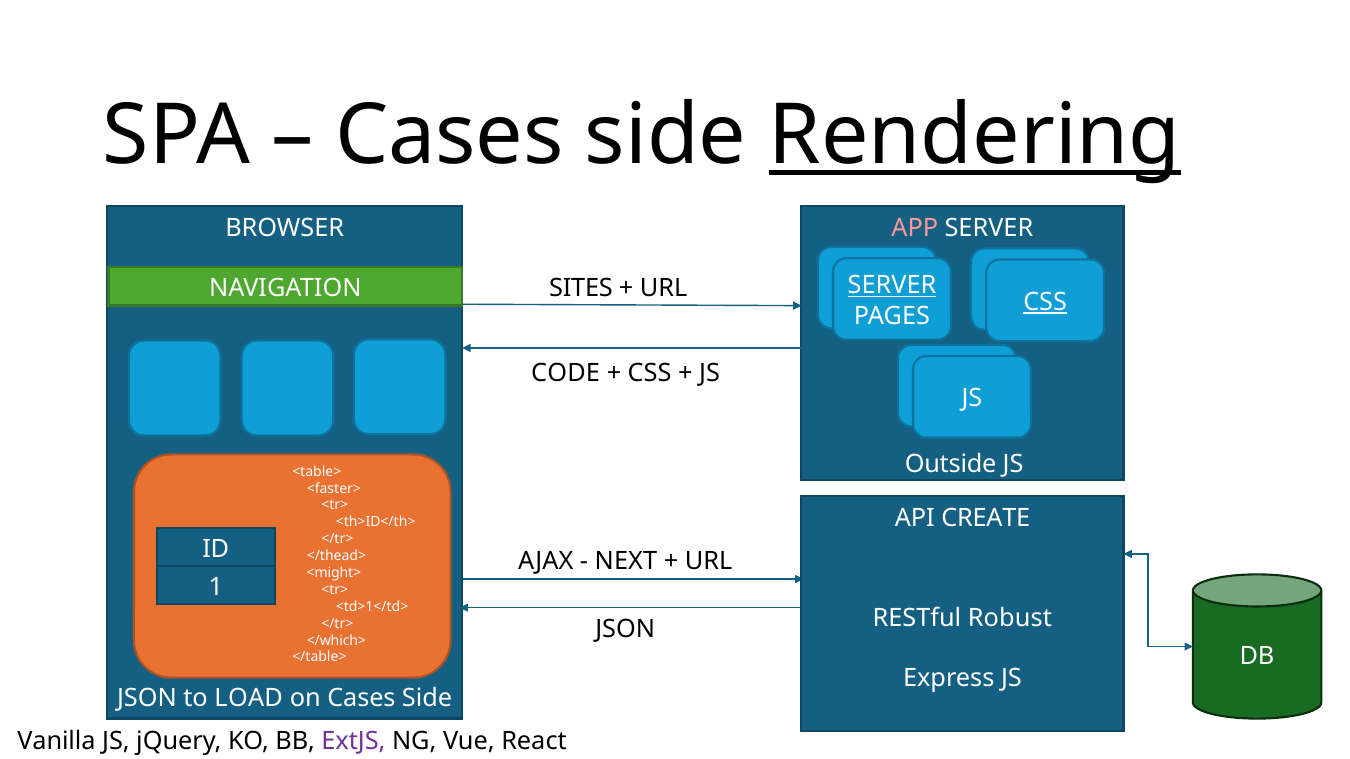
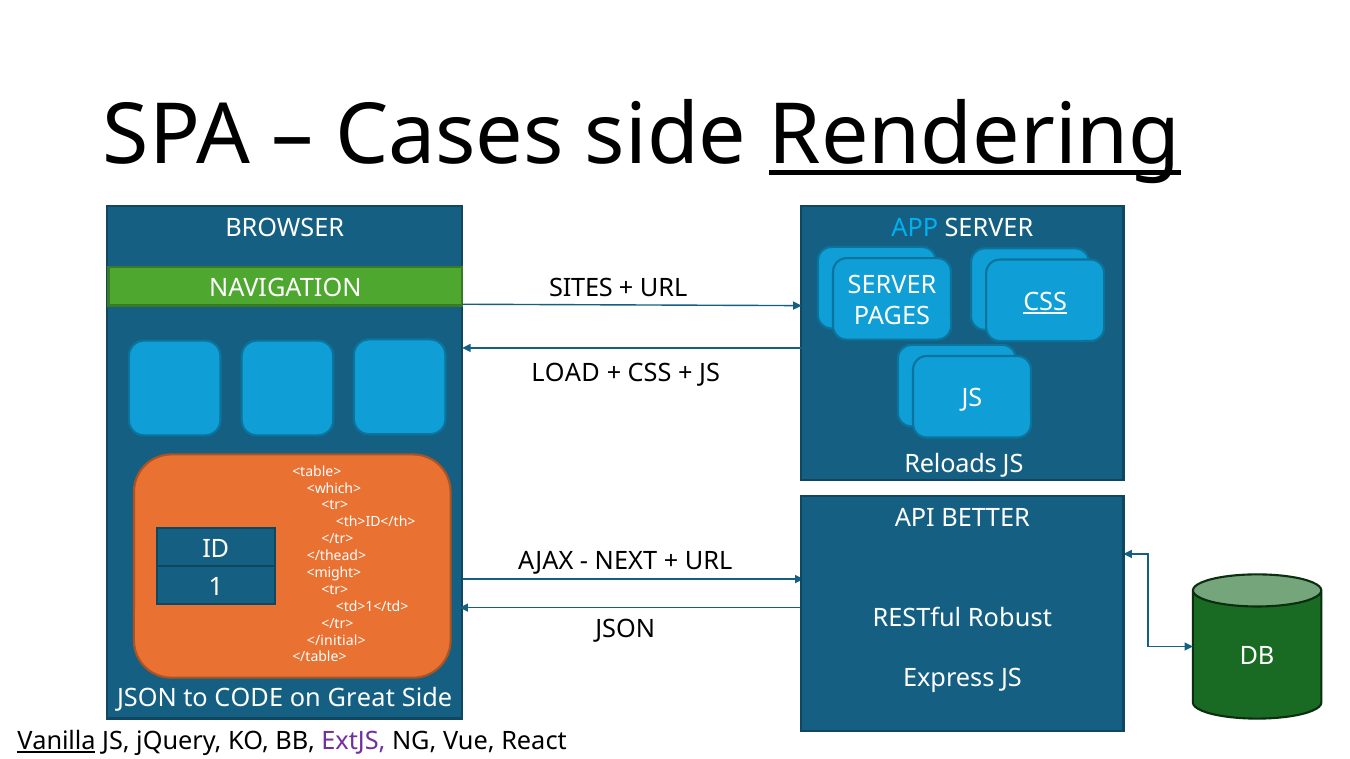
APP colour: pink -> light blue
SERVER at (892, 286) underline: present -> none
CODE: CODE -> LOAD
Outside: Outside -> Reloads
<faster>: <faster> -> <which>
CREATE: CREATE -> BETTER
</which>: </which> -> </initial>
LOAD: LOAD -> CODE
on Cases: Cases -> Great
Vanilla underline: none -> present
